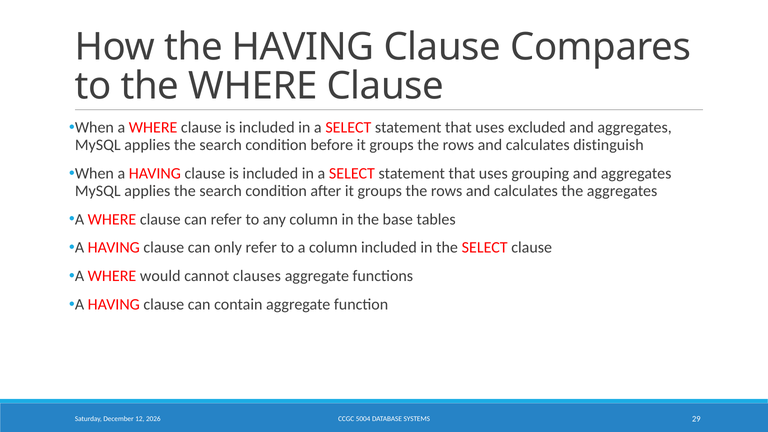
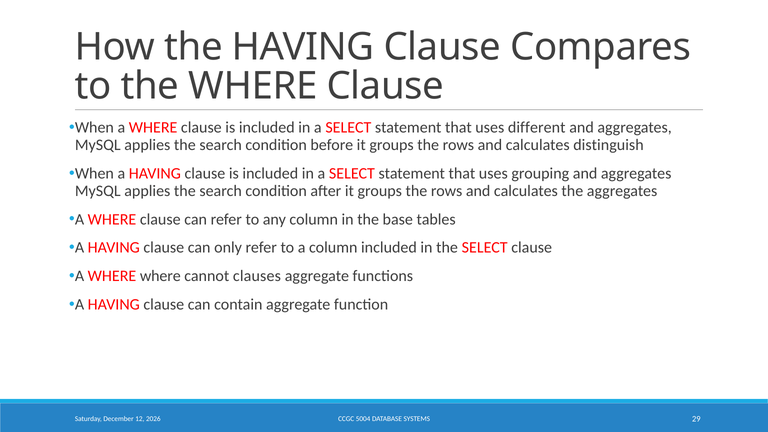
excluded: excluded -> different
WHERE would: would -> where
